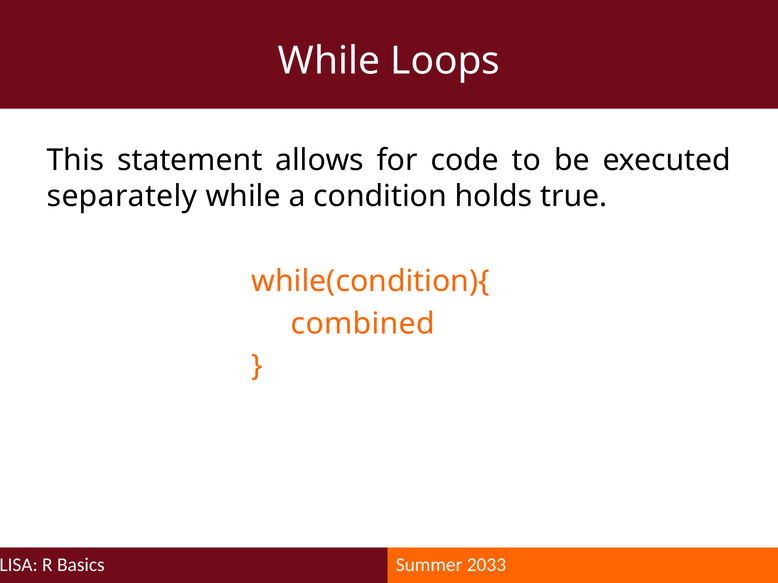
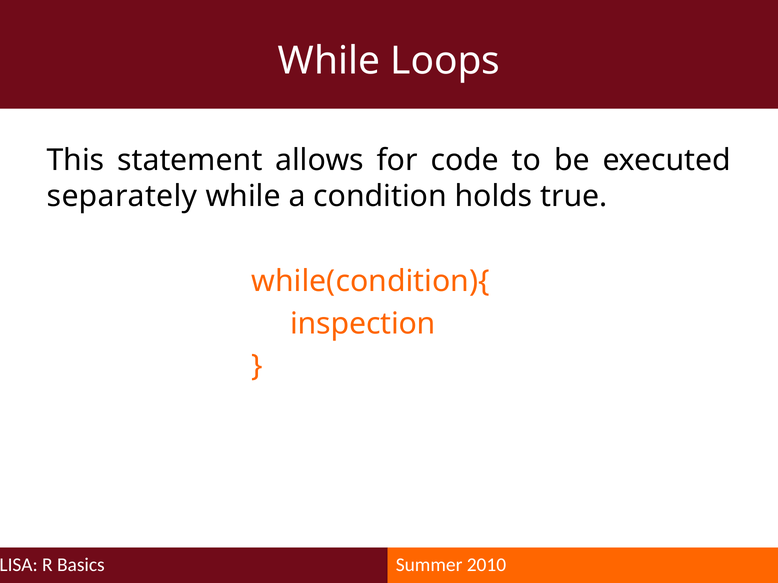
combined: combined -> inspection
2033: 2033 -> 2010
